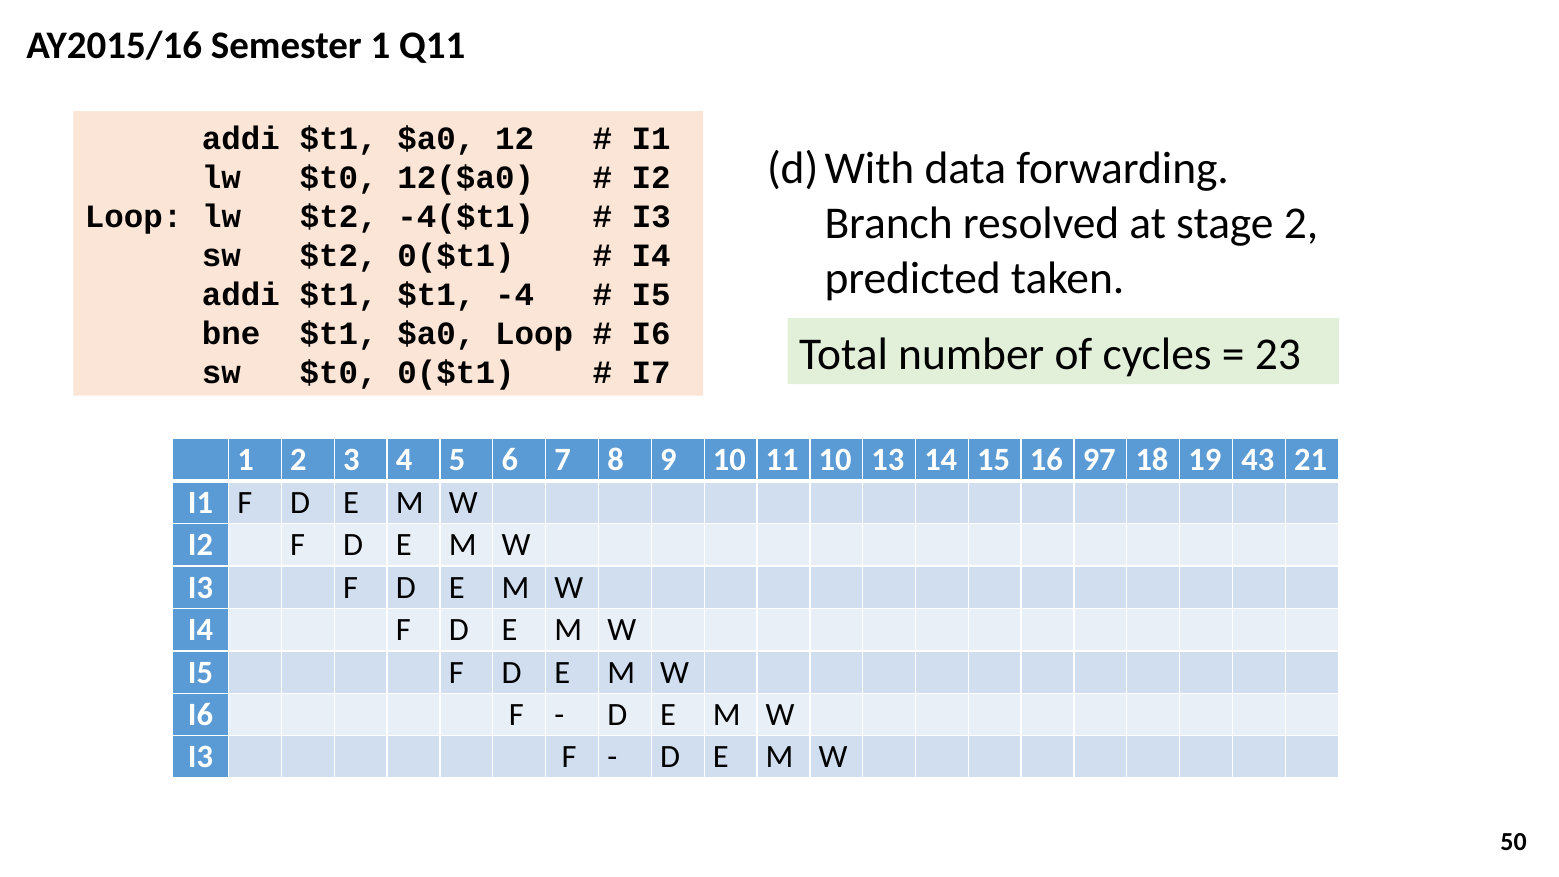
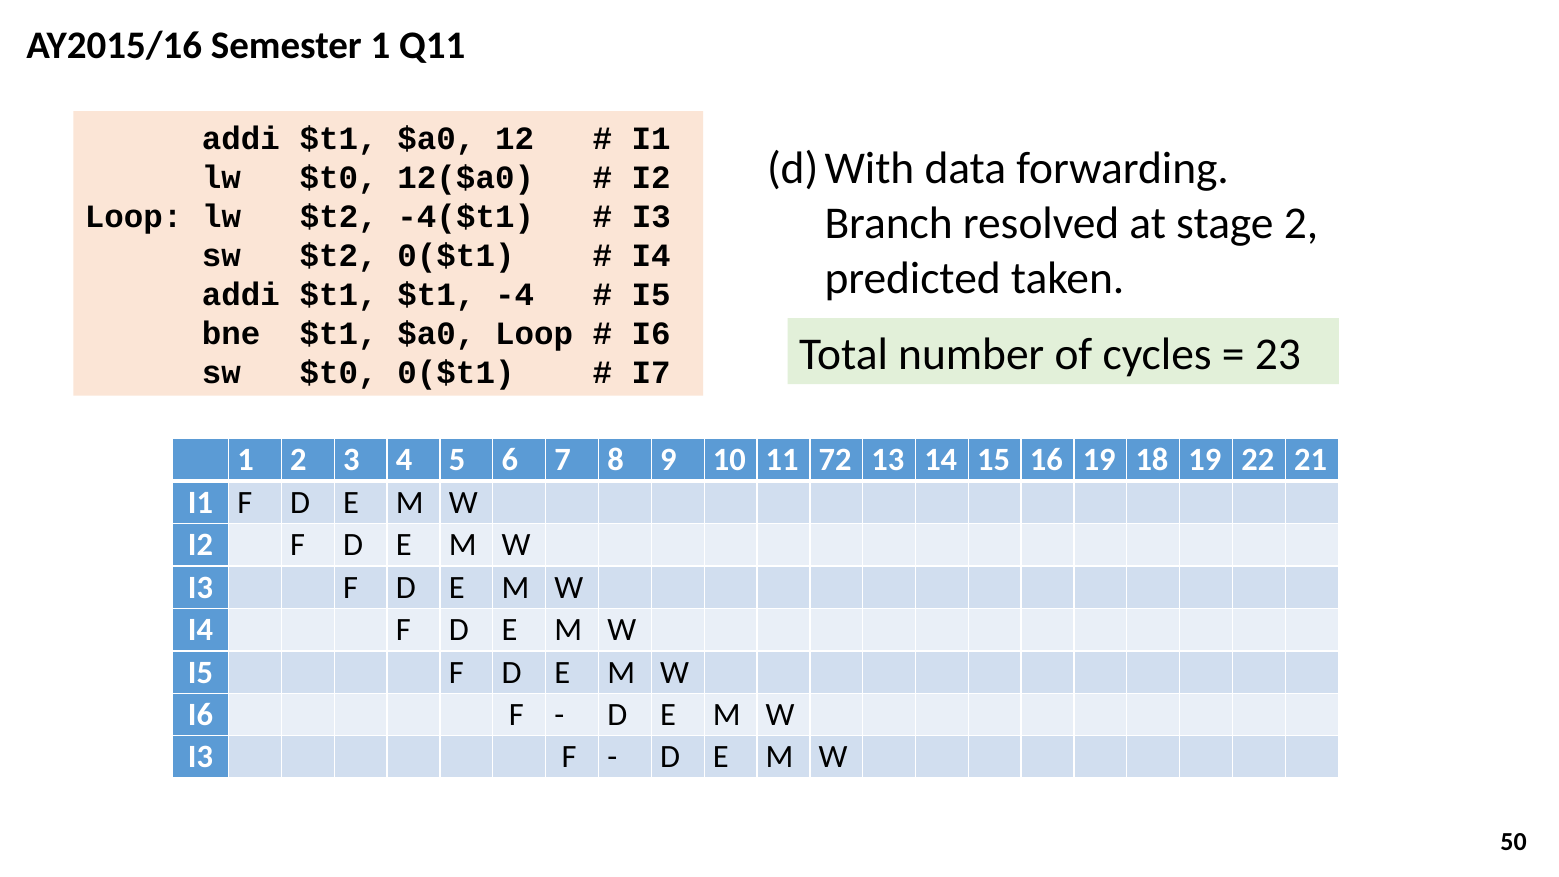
11 10: 10 -> 72
16 97: 97 -> 19
43: 43 -> 22
